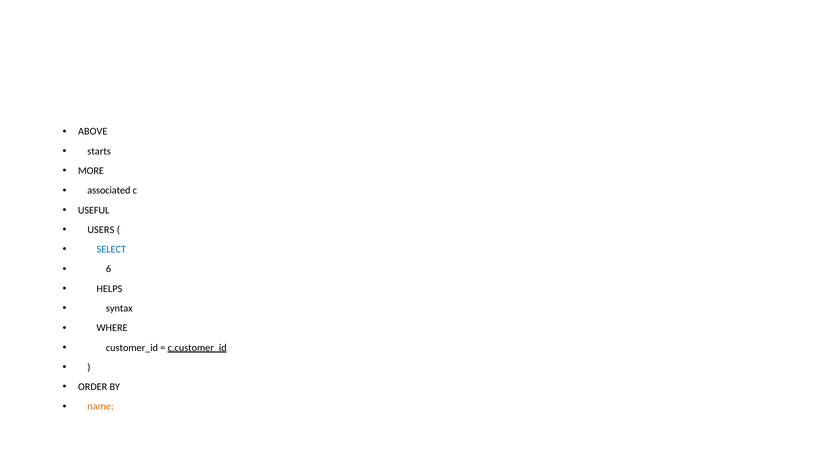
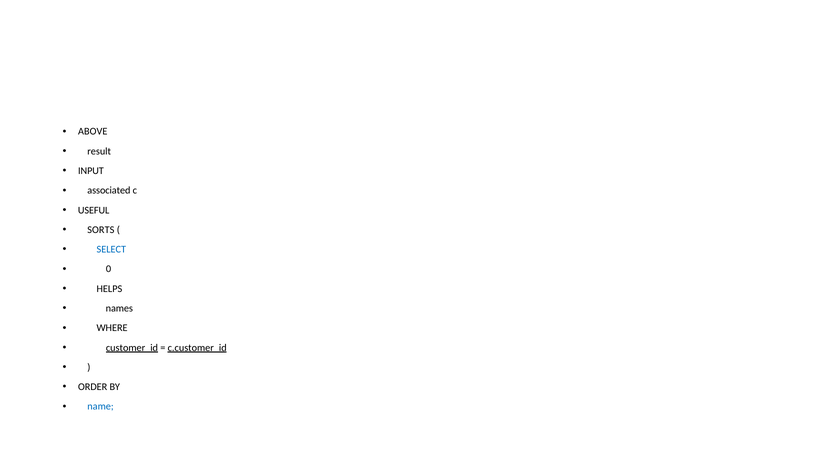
starts: starts -> result
MORE: MORE -> INPUT
USERS: USERS -> SORTS
6: 6 -> 0
syntax: syntax -> names
customer_id underline: none -> present
name colour: orange -> blue
